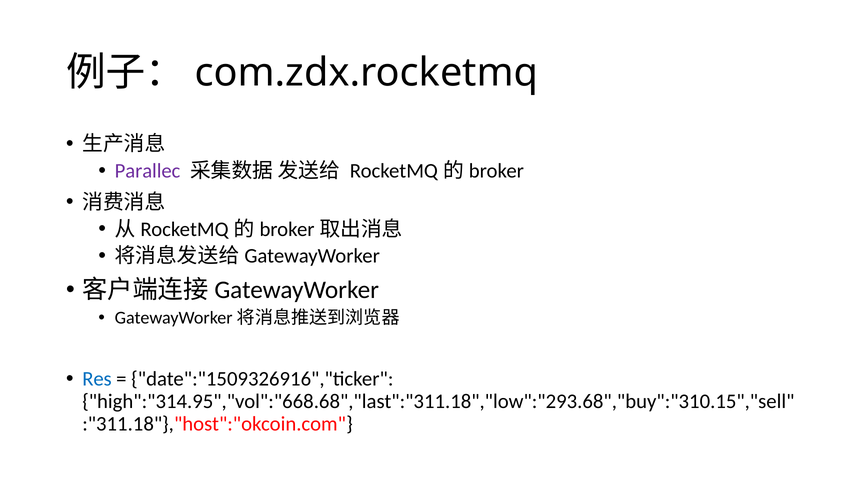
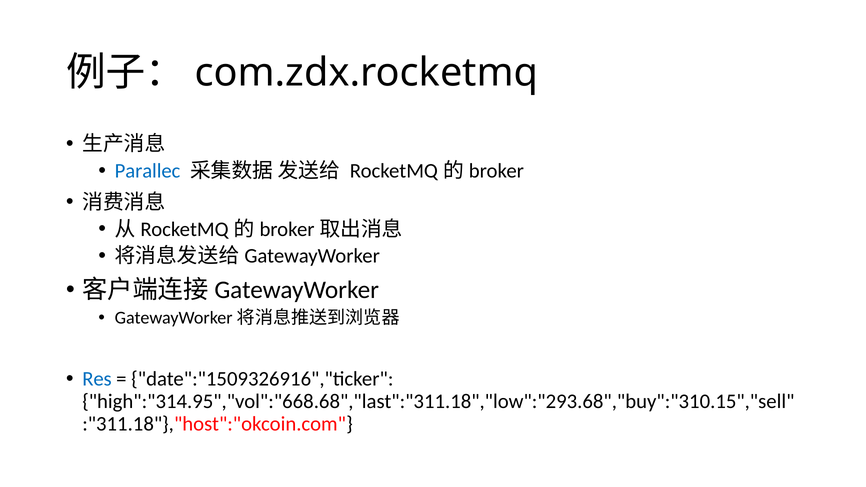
Parallec colour: purple -> blue
